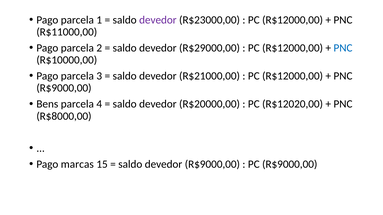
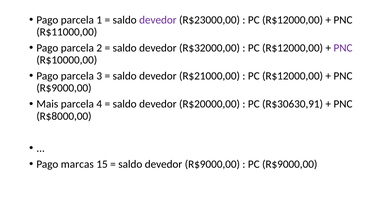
R$29000,00: R$29000,00 -> R$32000,00
PNC at (343, 48) colour: blue -> purple
Bens: Bens -> Mais
R$12020,00: R$12020,00 -> R$30630,91
